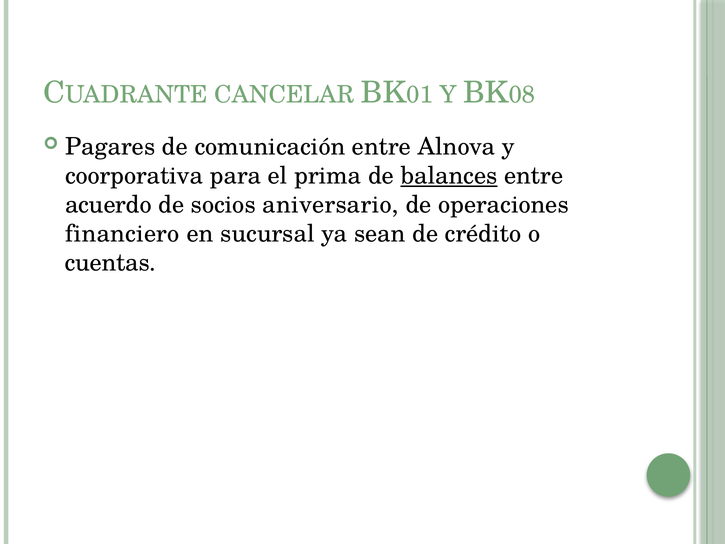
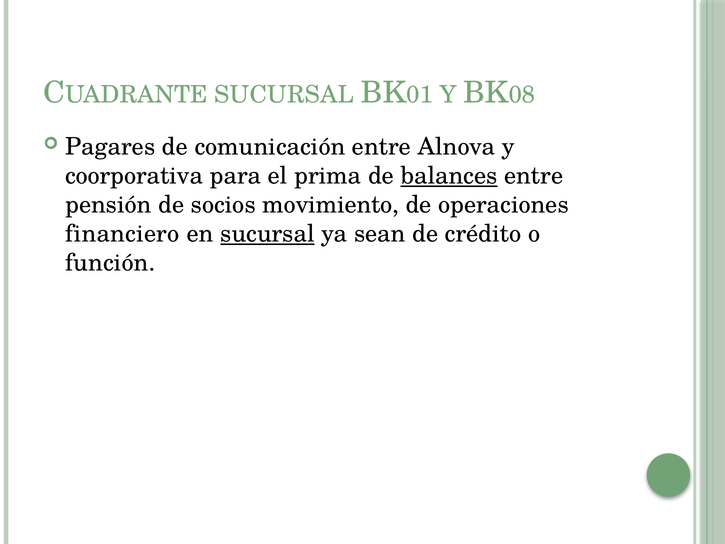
CANCELAR at (284, 95): CANCELAR -> SUCURSAL
acuerdo: acuerdo -> pensión
aniversario: aniversario -> movimiento
sucursal at (268, 234) underline: none -> present
cuentas: cuentas -> función
